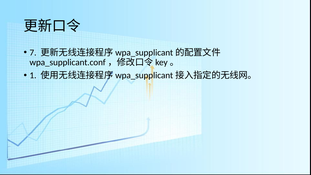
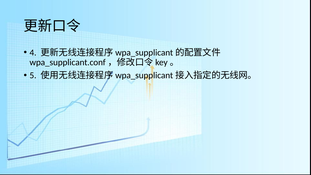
7: 7 -> 4
1: 1 -> 5
